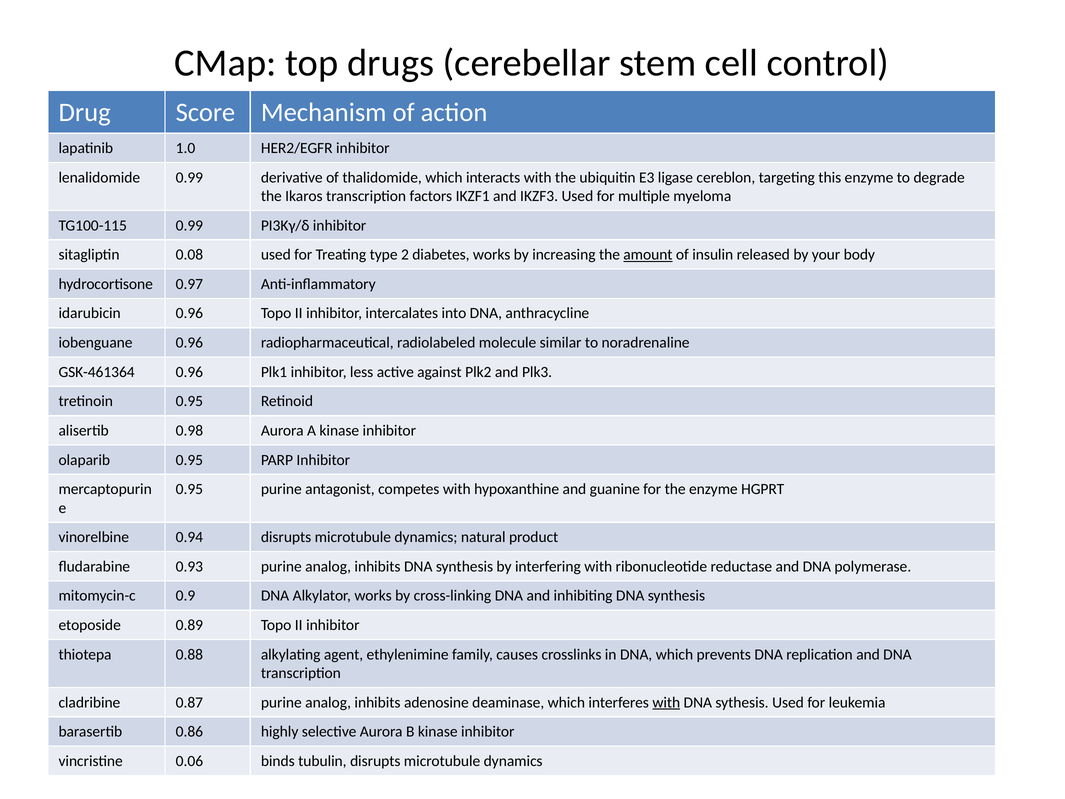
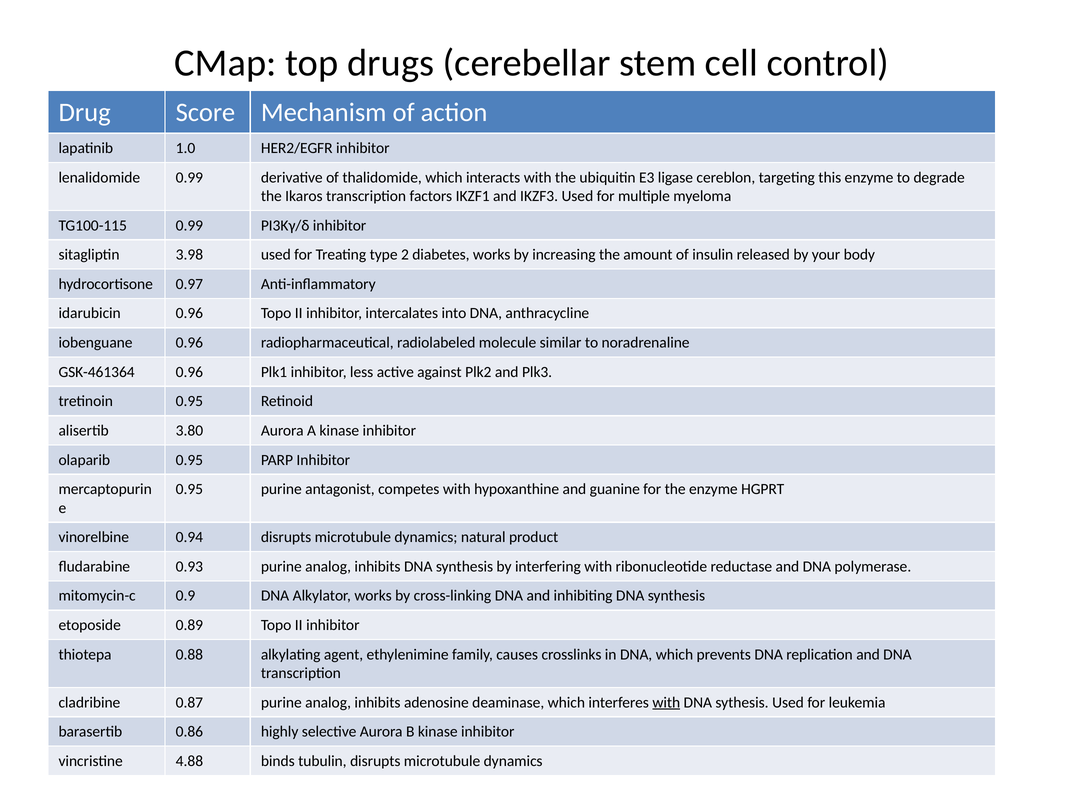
0.08: 0.08 -> 3.98
amount underline: present -> none
0.98: 0.98 -> 3.80
0.06: 0.06 -> 4.88
